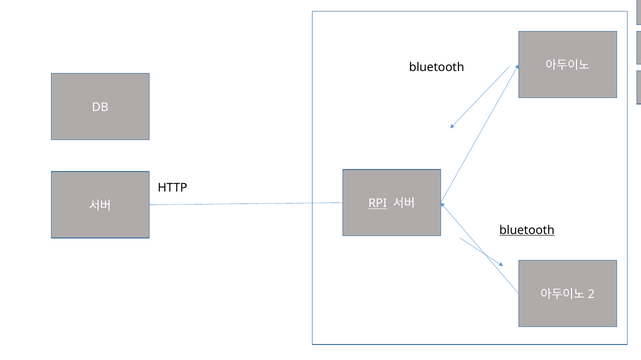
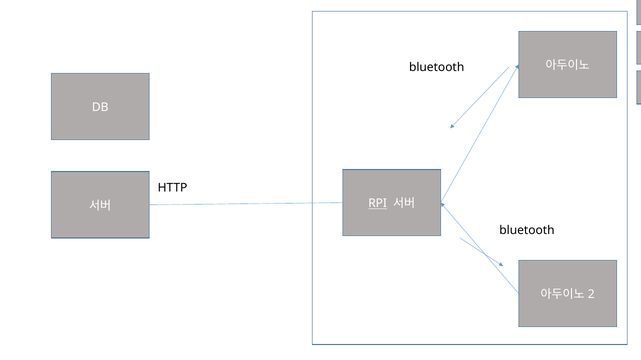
bluetooth at (527, 231) underline: present -> none
